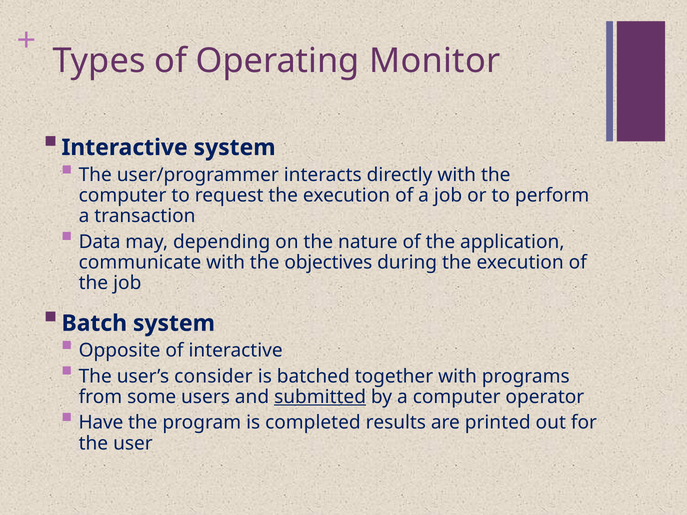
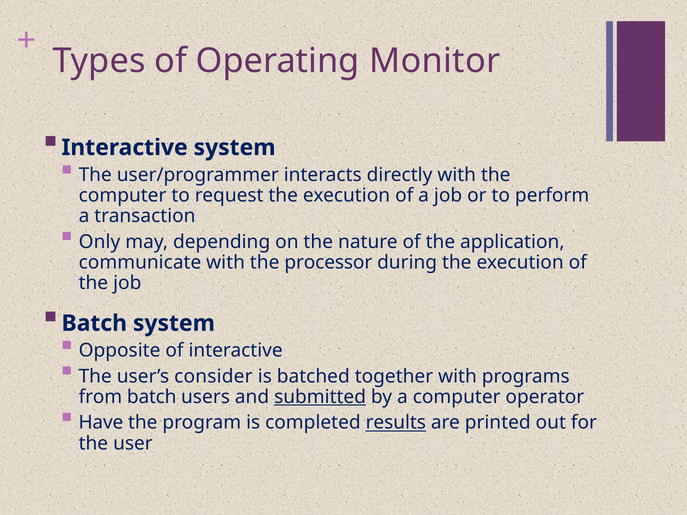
Data: Data -> Only
objectives: objectives -> processor
from some: some -> batch
results underline: none -> present
